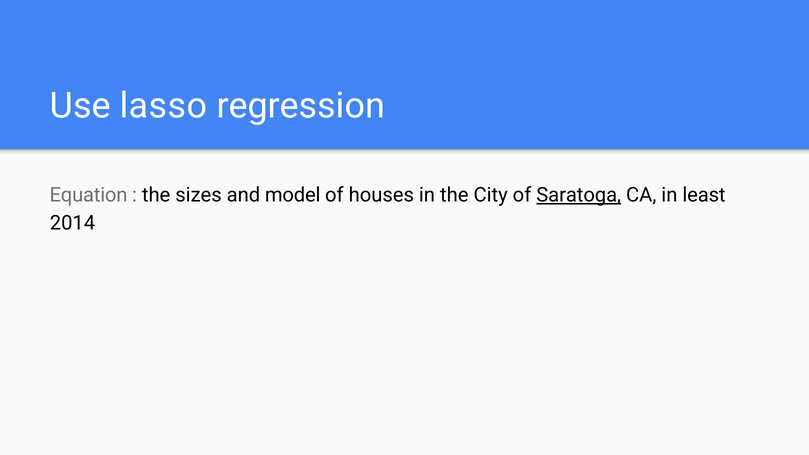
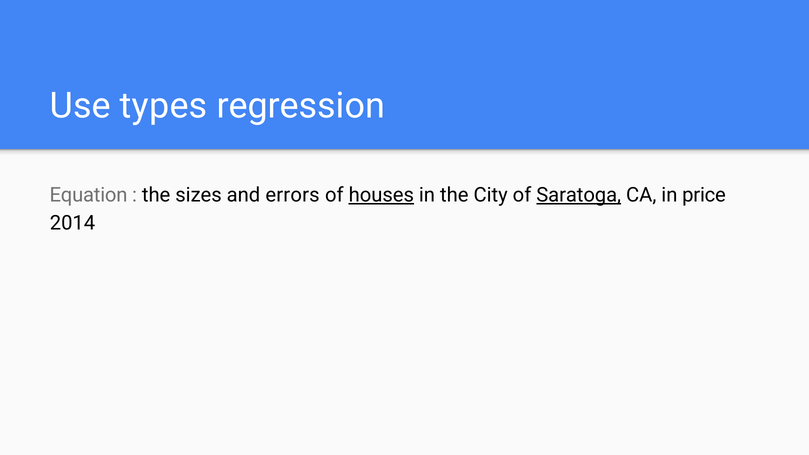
lasso: lasso -> types
model: model -> errors
houses underline: none -> present
least: least -> price
